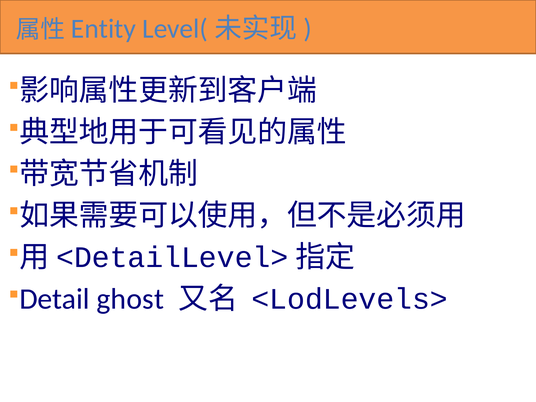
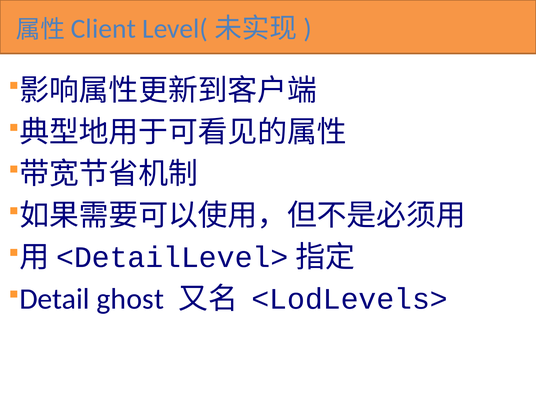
Entity: Entity -> Client
